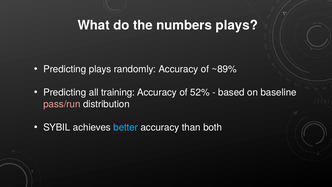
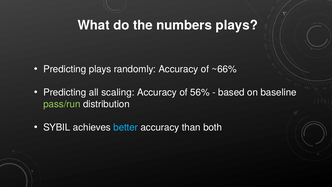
~89%: ~89% -> ~66%
training: training -> scaling
52%: 52% -> 56%
pass/run colour: pink -> light green
